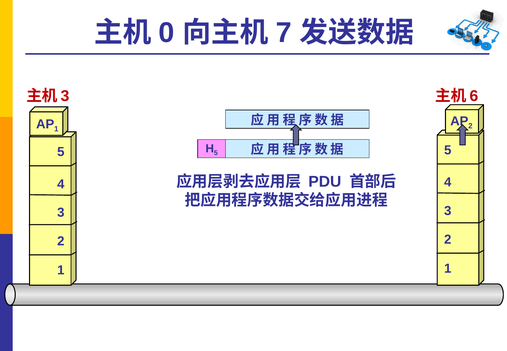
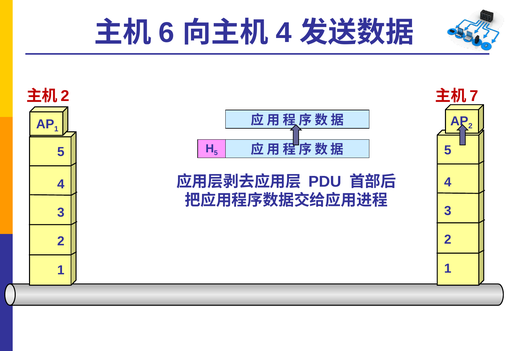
0: 0 -> 6
7 at (284, 33): 7 -> 4
3 at (65, 96): 3 -> 2
6: 6 -> 7
